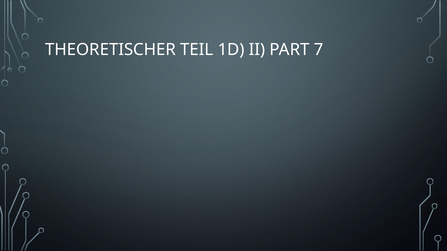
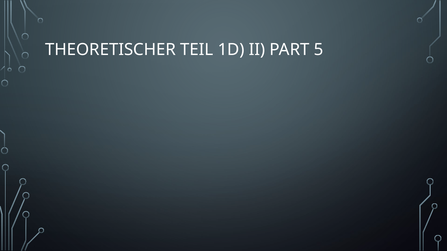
7: 7 -> 5
